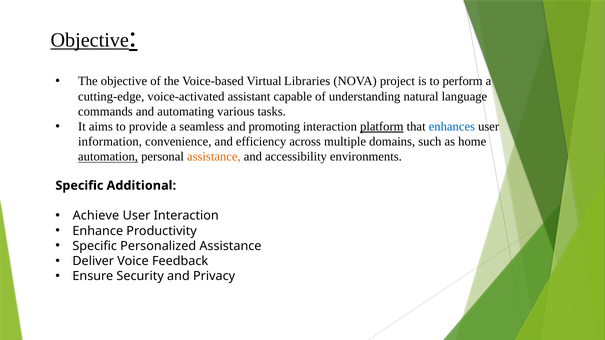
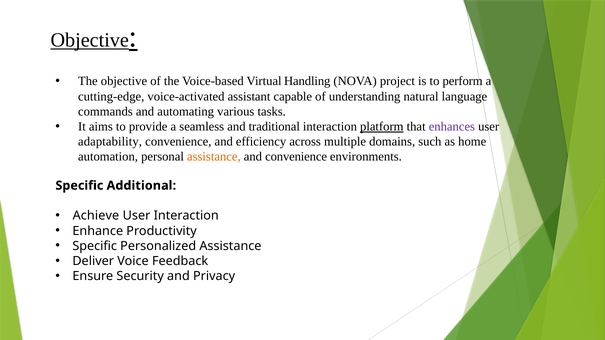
Libraries: Libraries -> Handling
promoting: promoting -> traditional
enhances colour: blue -> purple
information: information -> adaptability
automation underline: present -> none
and accessibility: accessibility -> convenience
